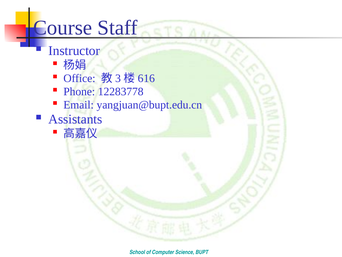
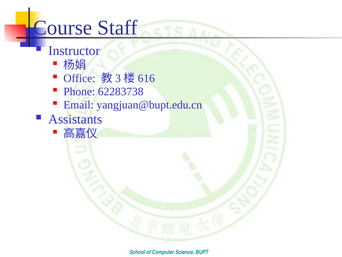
12283778: 12283778 -> 62283738
